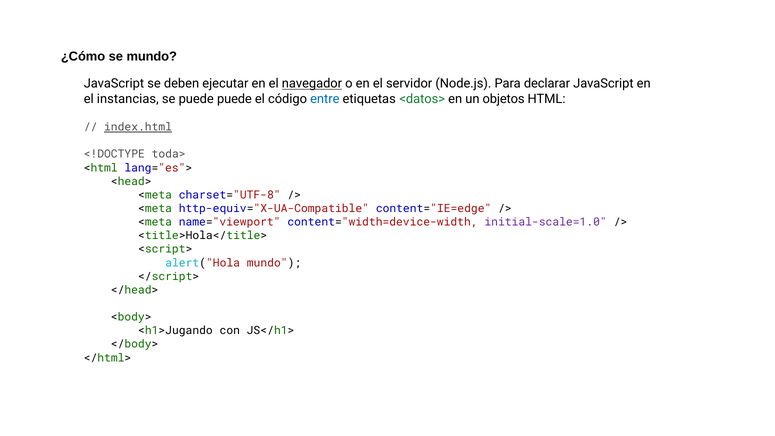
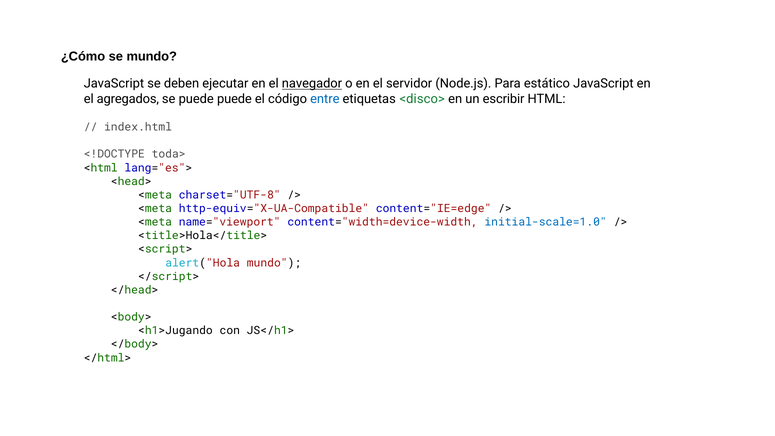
declarar: declarar -> estático
instancias: instancias -> agregados
<datos>: <datos> -> <disco>
objetos: objetos -> escribir
index.html underline: present -> none
initial-scale=1.0 colour: purple -> blue
